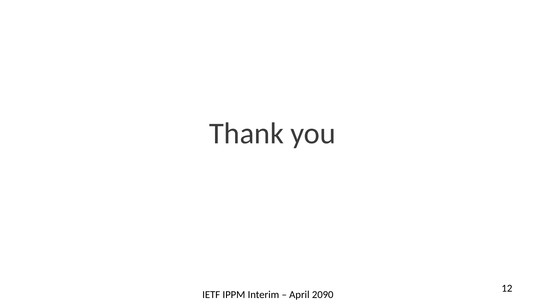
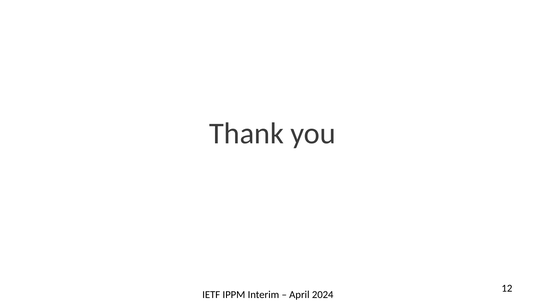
2090: 2090 -> 2024
